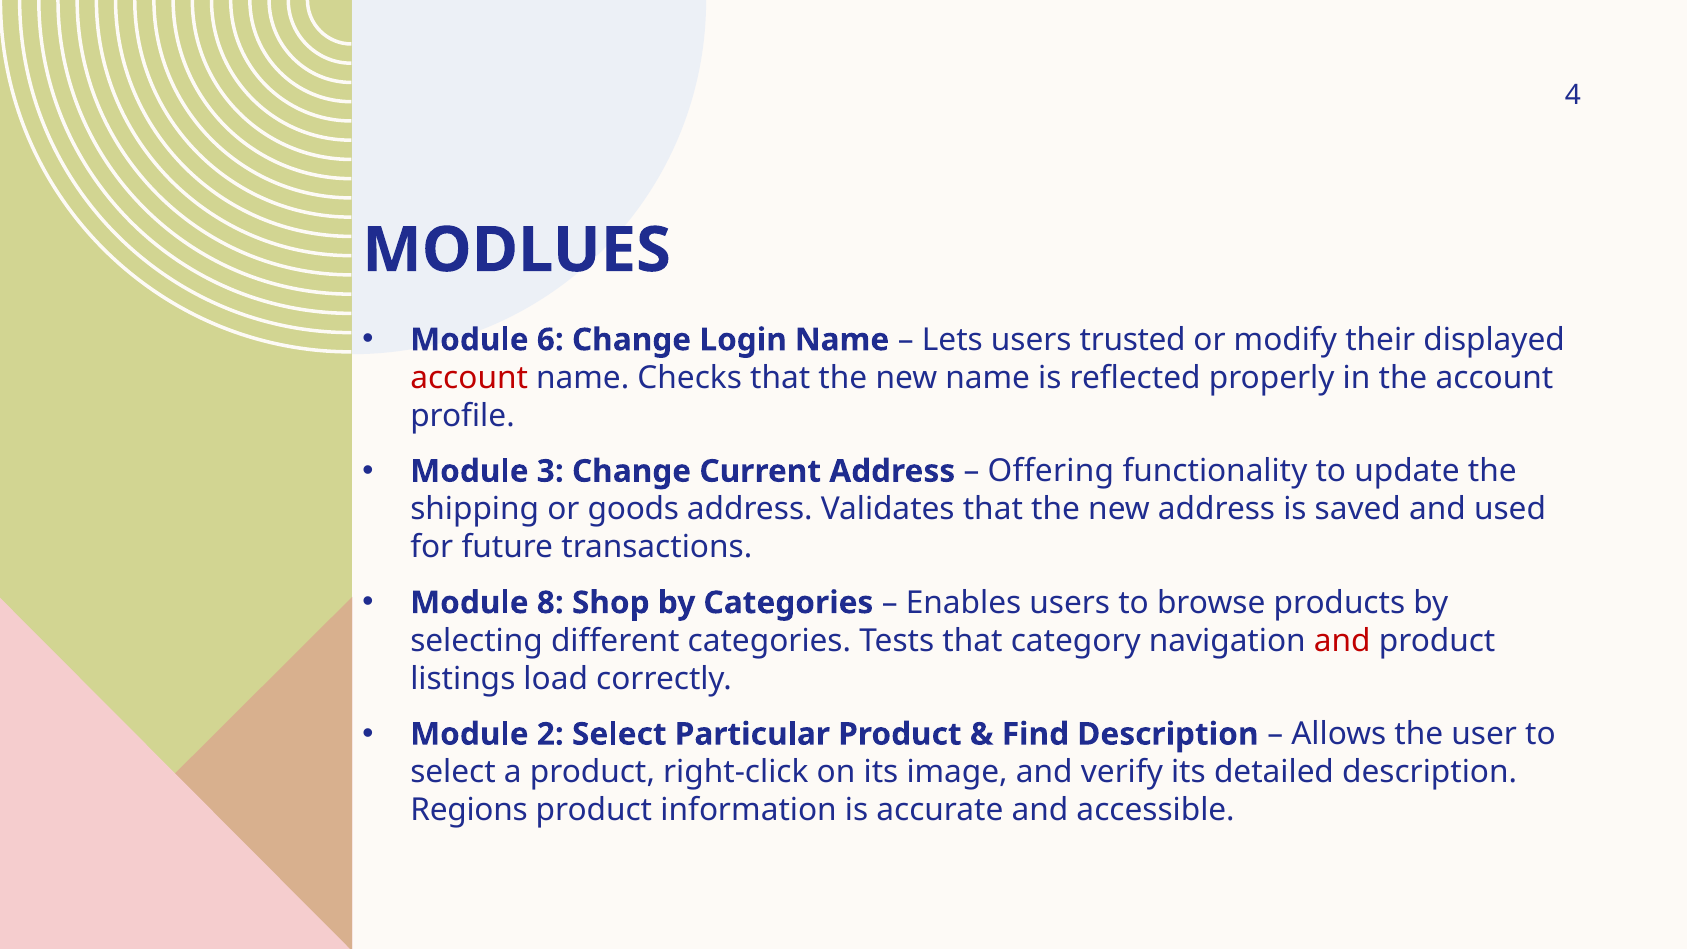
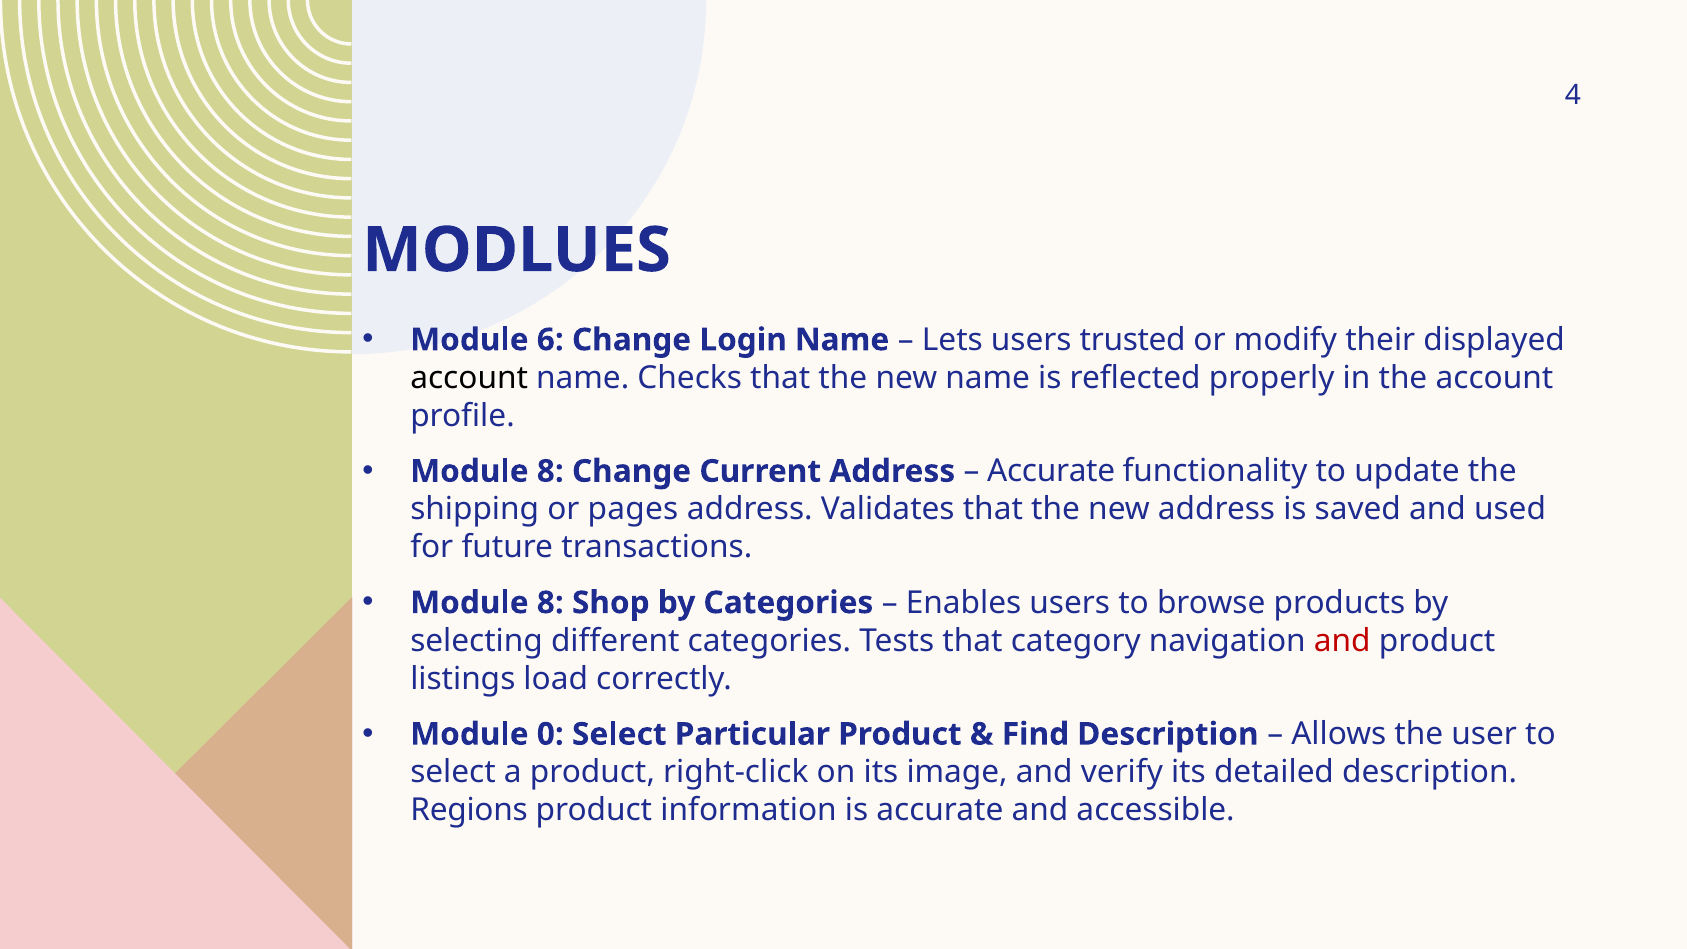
account at (469, 378) colour: red -> black
3 at (550, 471): 3 -> 8
Offering at (1051, 471): Offering -> Accurate
goods: goods -> pages
2: 2 -> 0
